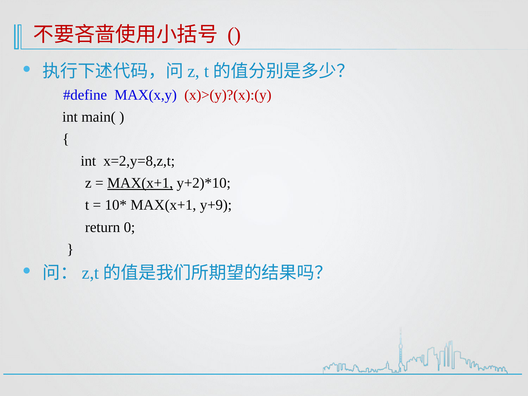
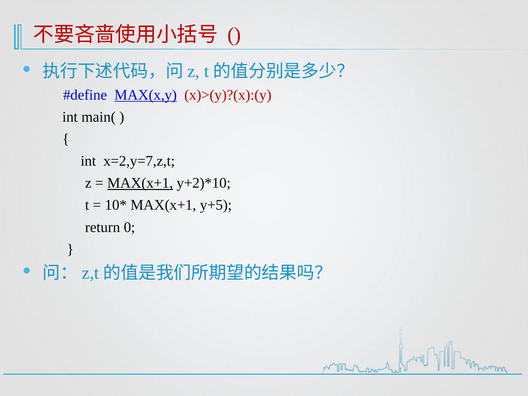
MAX(x,y underline: none -> present
x=2,y=8,z,t: x=2,y=8,z,t -> x=2,y=7,z,t
y+9: y+9 -> y+5
